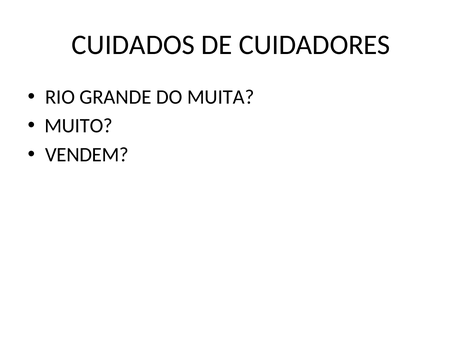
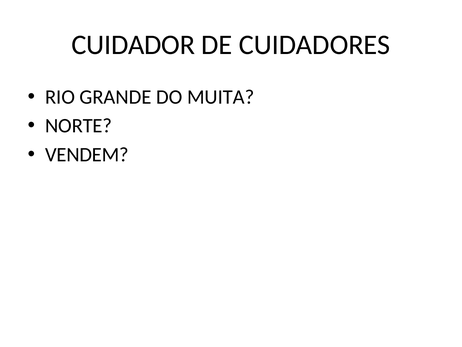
CUIDADOS: CUIDADOS -> CUIDADOR
MUITO: MUITO -> NORTE
